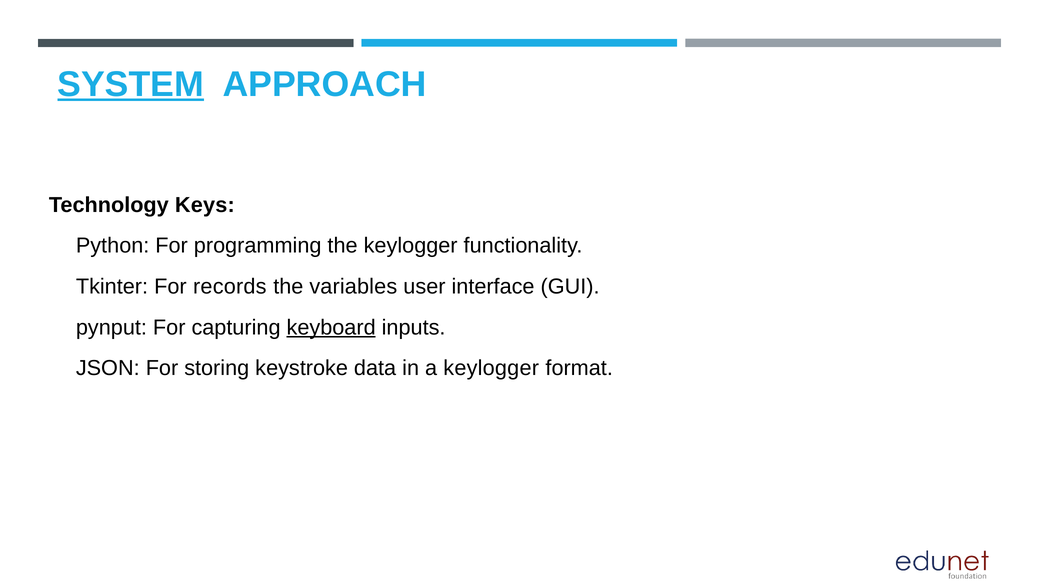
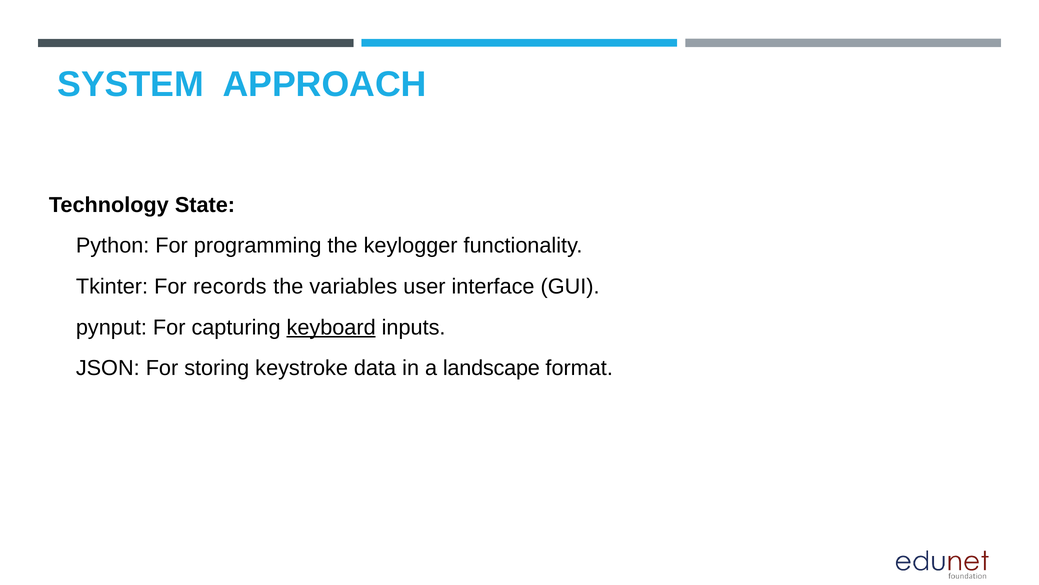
SYSTEM underline: present -> none
Keys: Keys -> State
a keylogger: keylogger -> landscape
